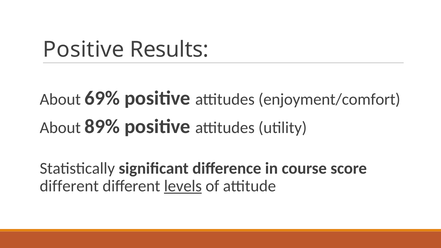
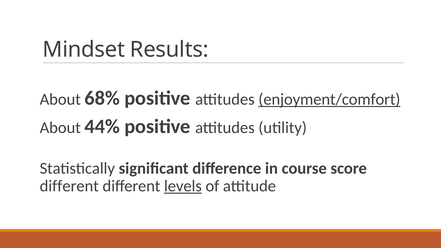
Positive at (84, 49): Positive -> Mindset
69%: 69% -> 68%
enjoyment/comfort underline: none -> present
89%: 89% -> 44%
